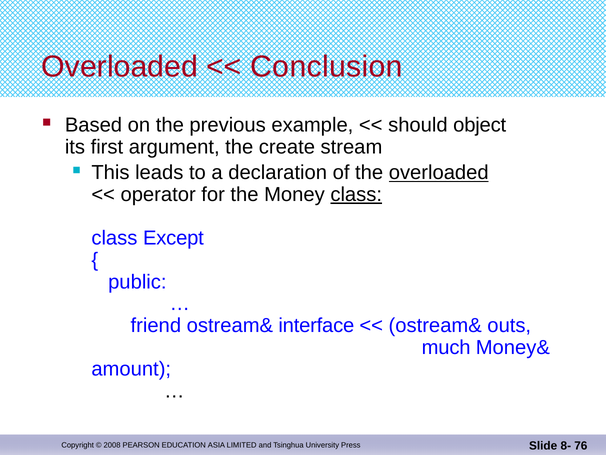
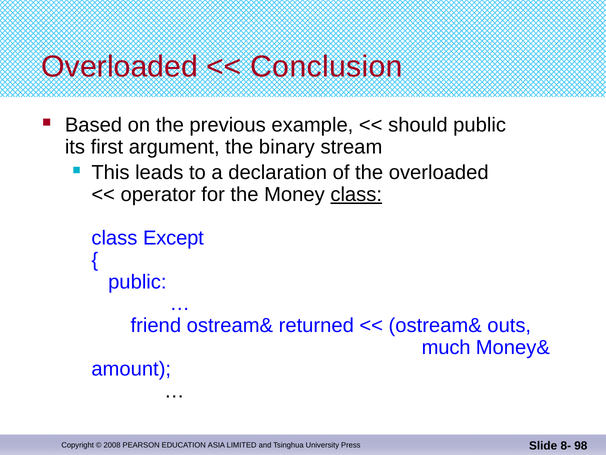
should object: object -> public
create: create -> binary
overloaded at (439, 173) underline: present -> none
interface: interface -> returned
76: 76 -> 98
